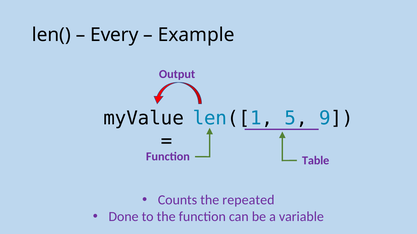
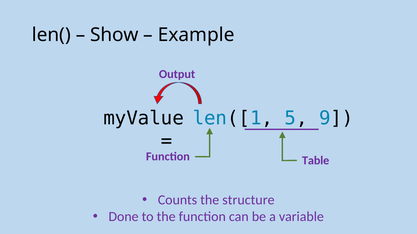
Every: Every -> Show
repeated: repeated -> structure
